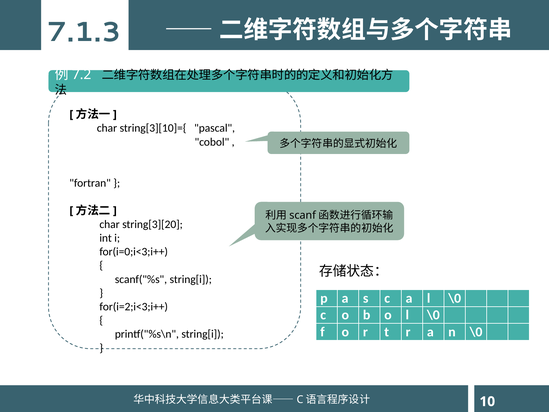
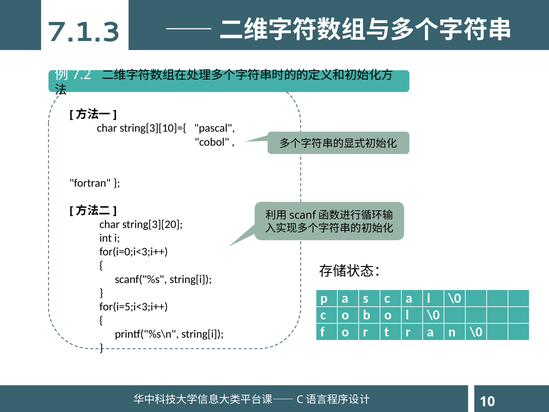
for(i=2;i<3;i++: for(i=2;i<3;i++ -> for(i=5;i<3;i++
